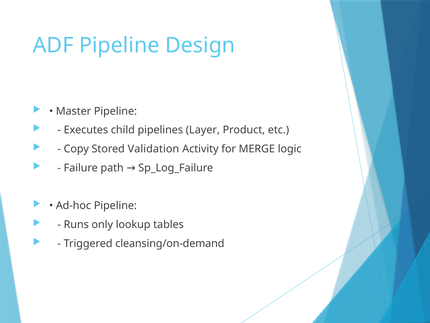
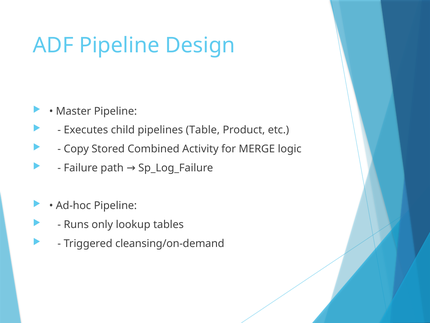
Layer: Layer -> Table
Validation: Validation -> Combined
